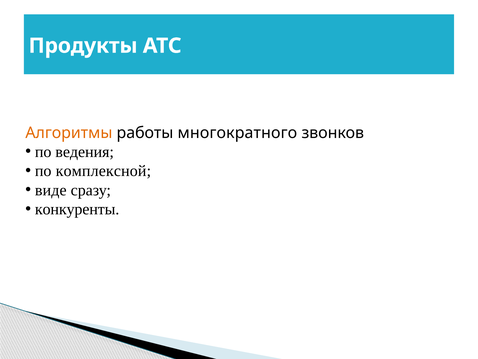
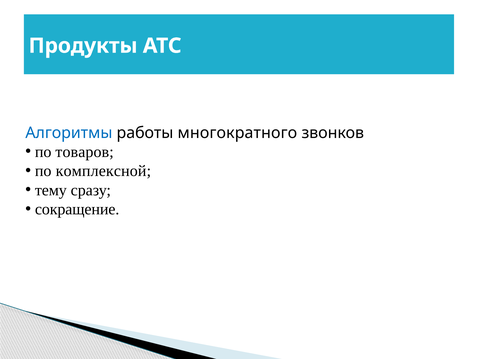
Алгоритмы colour: orange -> blue
ведения: ведения -> товаров
виде: виде -> тему
конкуренты: конкуренты -> сокращение
